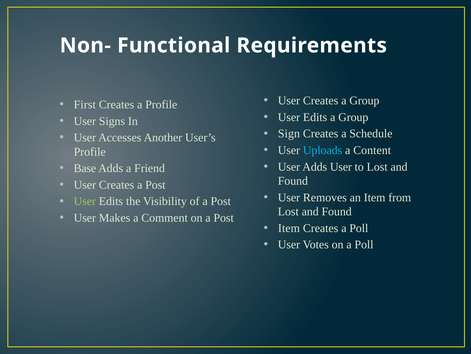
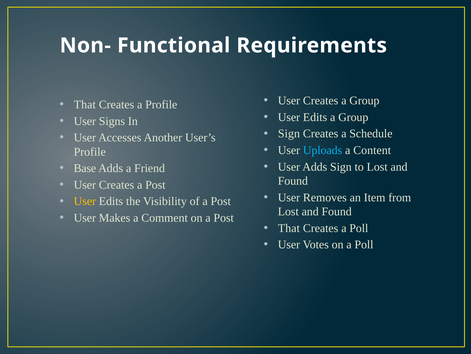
First at (85, 104): First -> That
Adds User: User -> Sign
User at (85, 201) colour: light green -> yellow
Item at (289, 228): Item -> That
